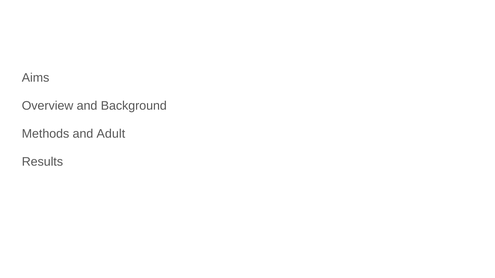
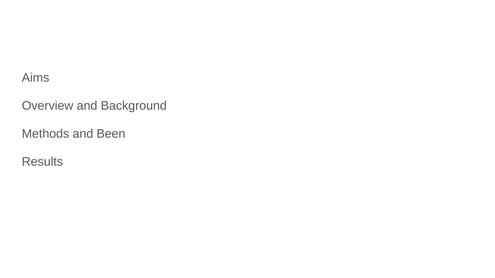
Adult: Adult -> Been
